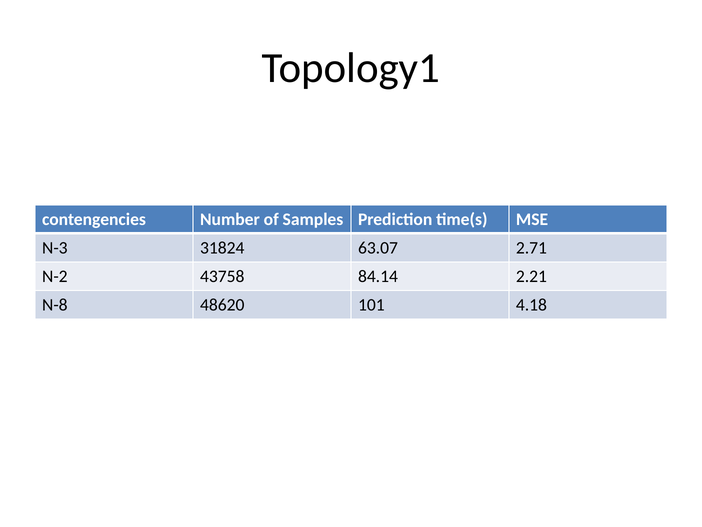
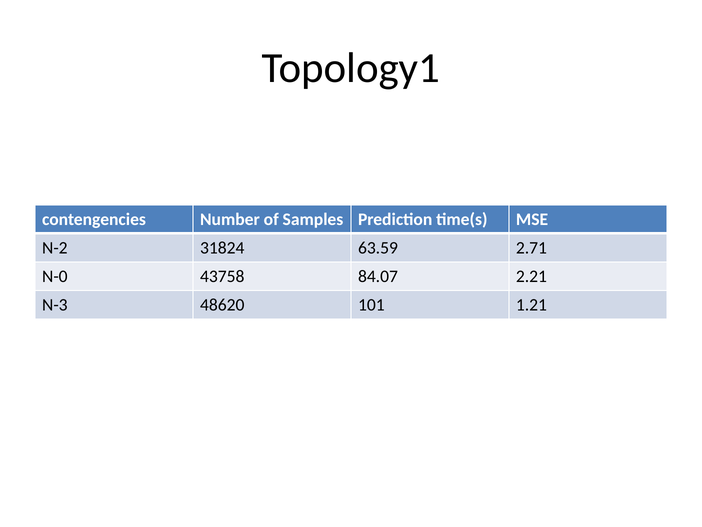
N-3: N-3 -> N-2
63.07: 63.07 -> 63.59
N-2: N-2 -> N-0
84.14: 84.14 -> 84.07
N-8: N-8 -> N-3
4.18: 4.18 -> 1.21
